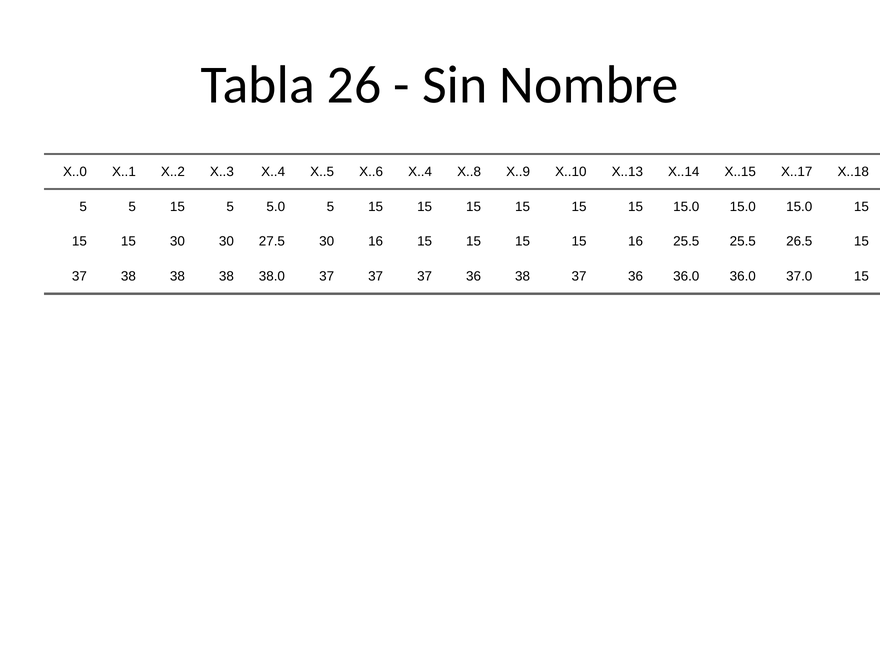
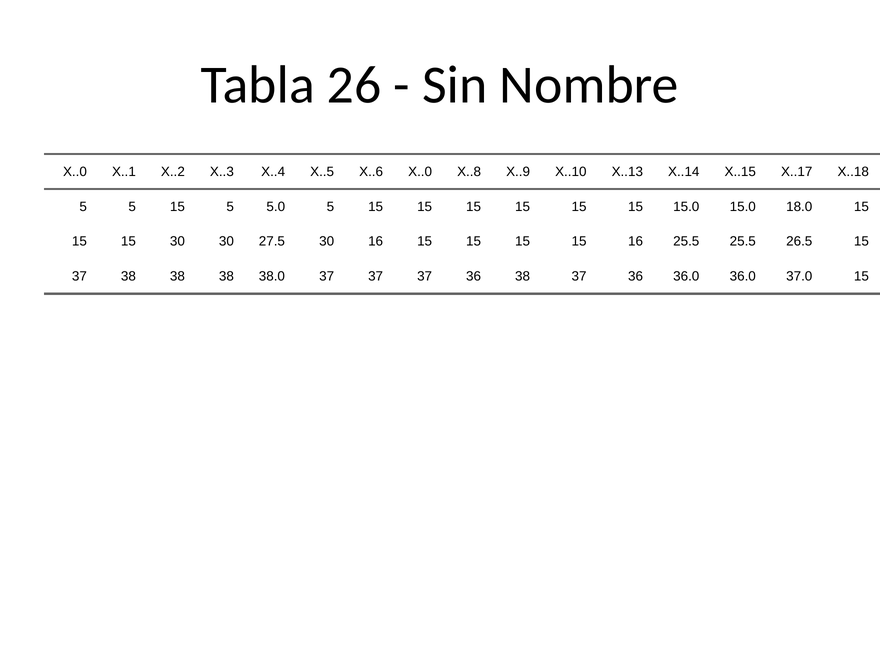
X..6 X..4: X..4 -> X..0
15.0 15.0 15.0: 15.0 -> 18.0
